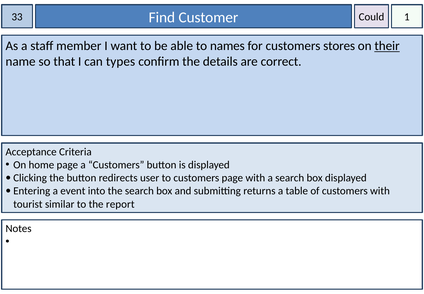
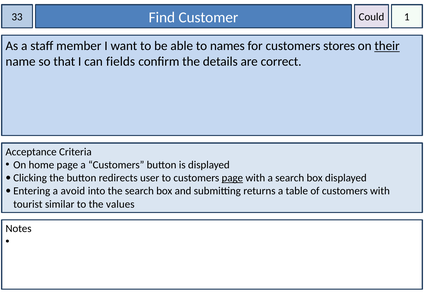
types: types -> fields
page at (232, 178) underline: none -> present
event: event -> avoid
report: report -> values
